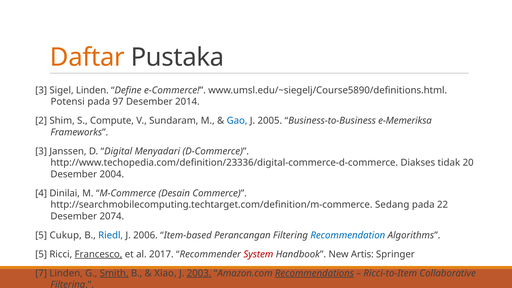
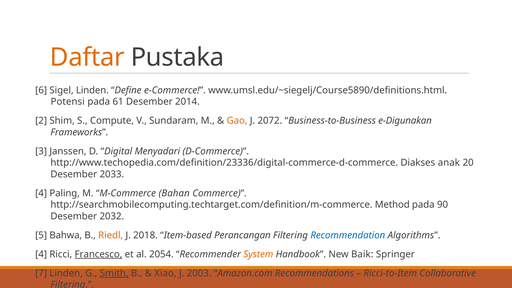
3 at (41, 90): 3 -> 6
97: 97 -> 61
Gao colour: blue -> orange
2005: 2005 -> 2072
e-Memeriksa: e-Memeriksa -> e-Digunakan
tidak: tidak -> anak
2004: 2004 -> 2033
Dinilai: Dinilai -> Paling
Desain: Desain -> Bahan
Sedang: Sedang -> Method
22: 22 -> 90
2074: 2074 -> 2032
Cukup: Cukup -> Bahwa
Riedl colour: blue -> orange
2006: 2006 -> 2018
5 at (41, 254): 5 -> 4
2017: 2017 -> 2054
System at (258, 254) colour: red -> orange
Artis: Artis -> Baik
2003 underline: present -> none
Recommendations underline: present -> none
